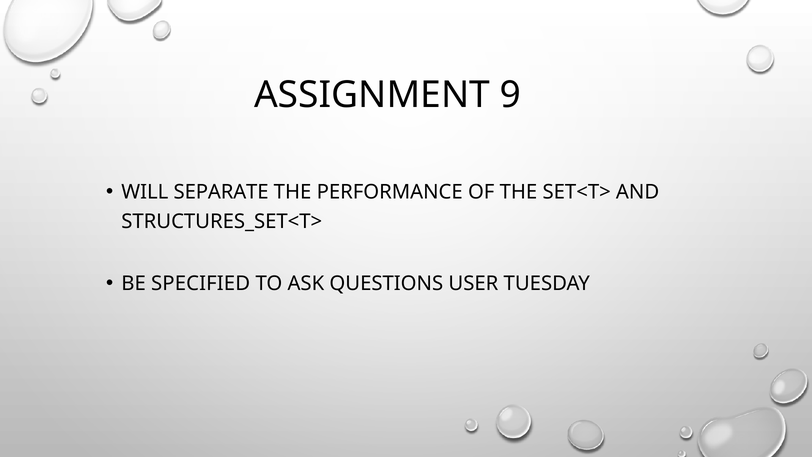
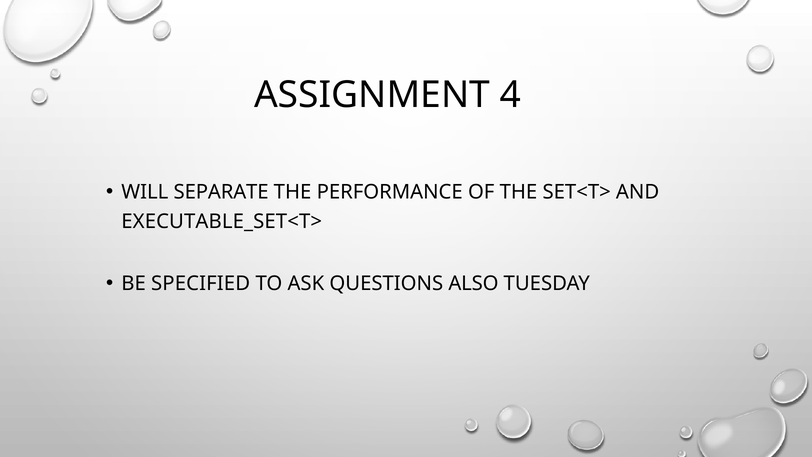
9: 9 -> 4
STRUCTURES_SET<T>: STRUCTURES_SET<T> -> EXECUTABLE_SET<T>
USER: USER -> ALSO
